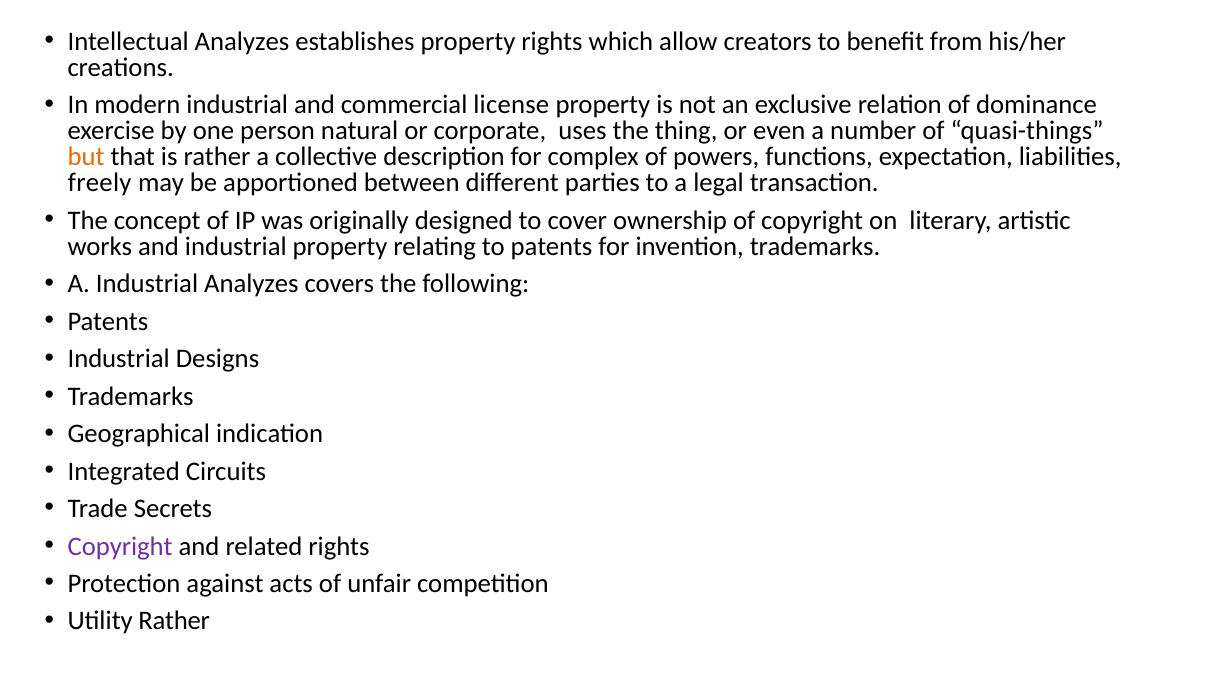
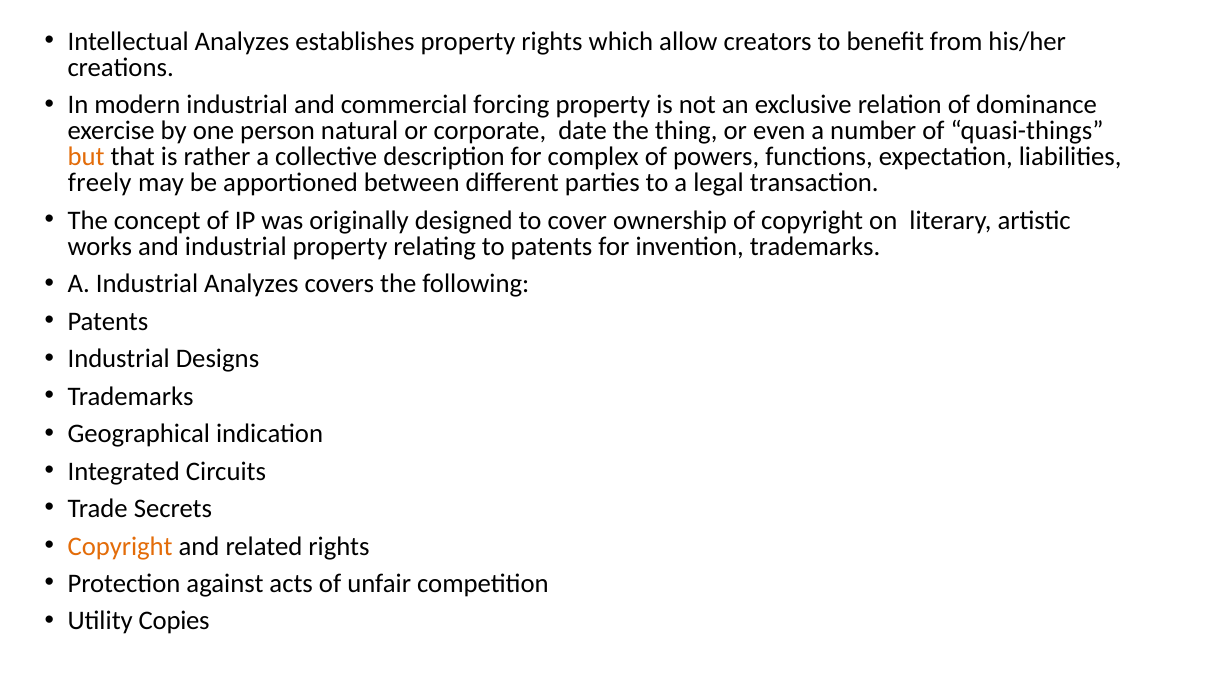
license: license -> forcing
uses: uses -> date
Copyright at (120, 546) colour: purple -> orange
Utility Rather: Rather -> Copies
